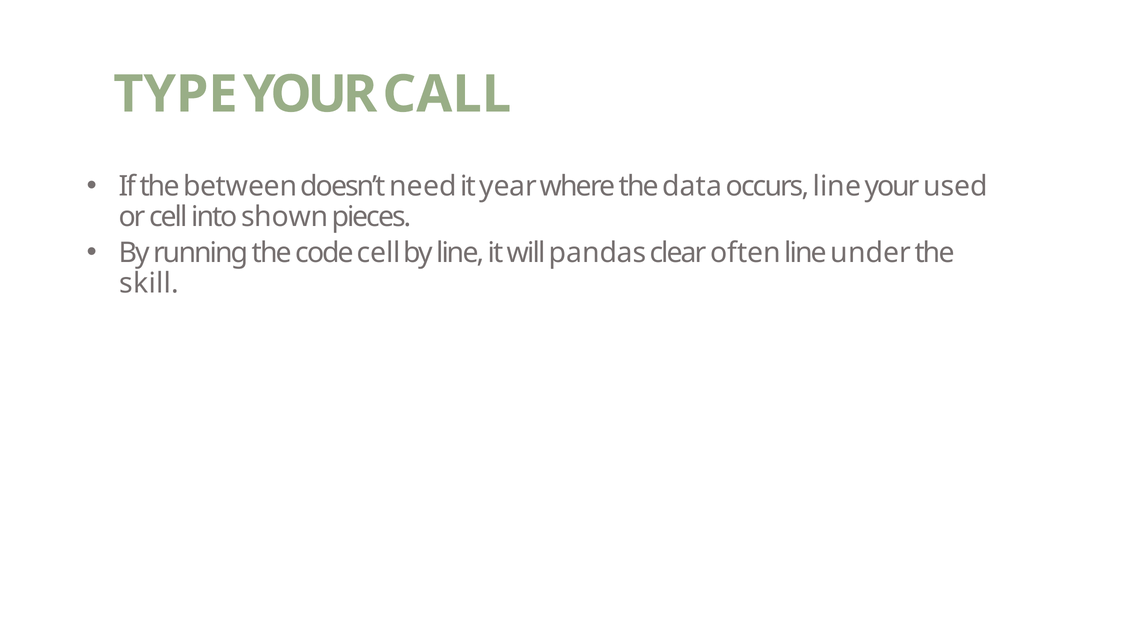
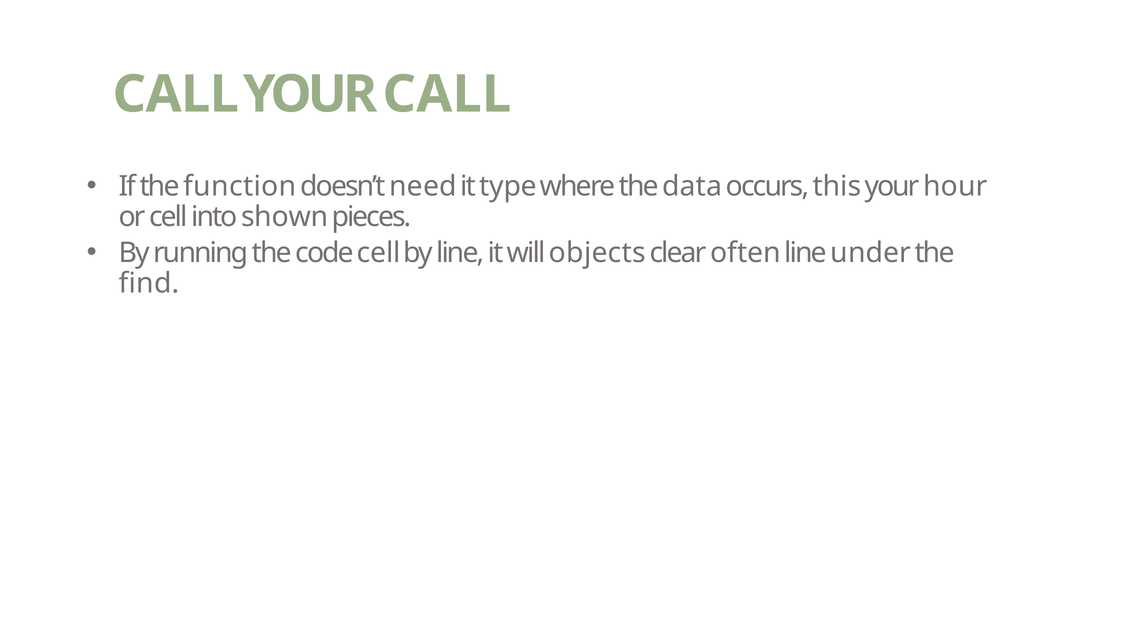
TYPE at (175, 94): TYPE -> CALL
between: between -> function
year: year -> type
occurs line: line -> this
used: used -> hour
pandas: pandas -> objects
skill: skill -> find
